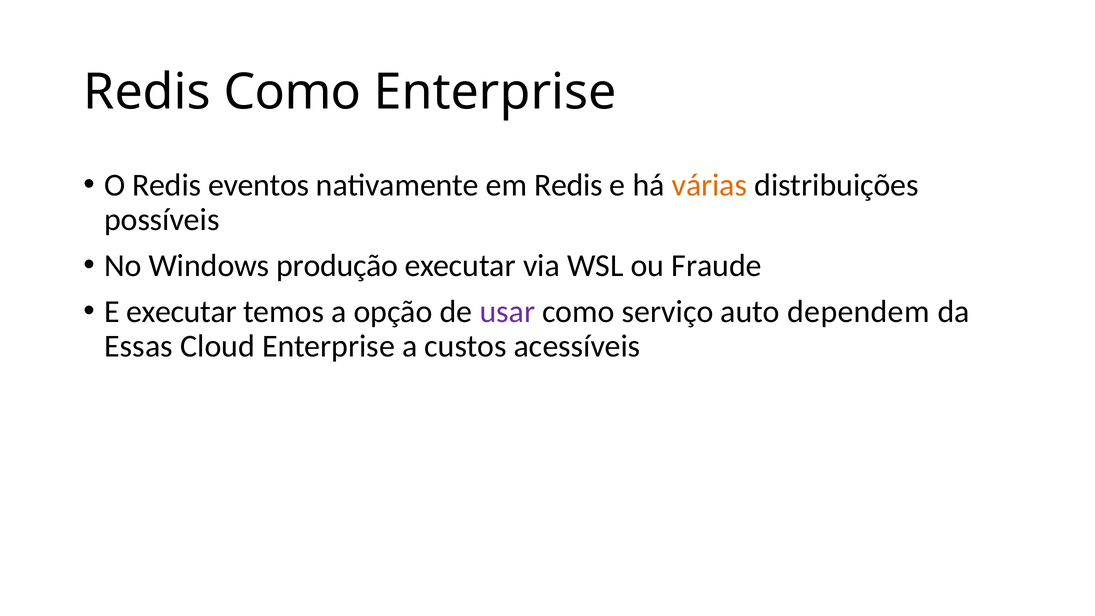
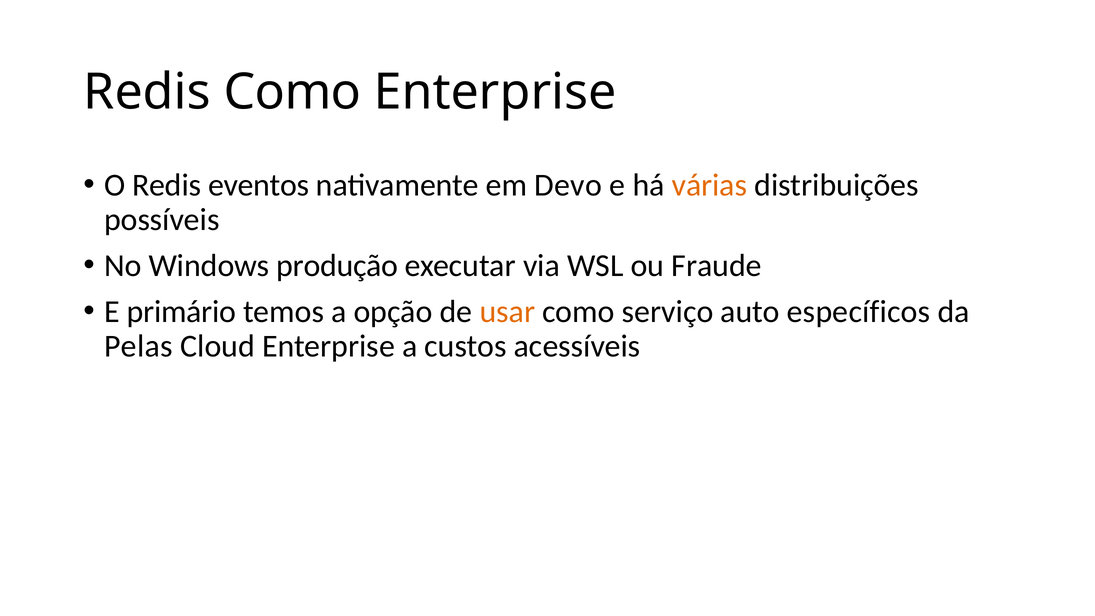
em Redis: Redis -> Devo
E executar: executar -> primário
usar colour: purple -> orange
dependem: dependem -> específicos
Essas: Essas -> Pelas
